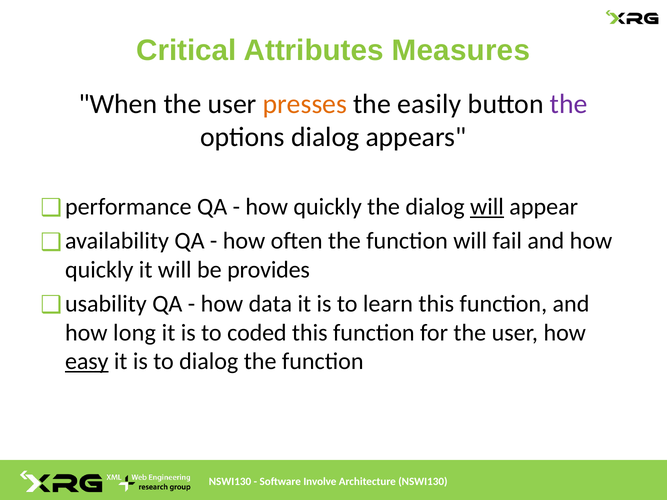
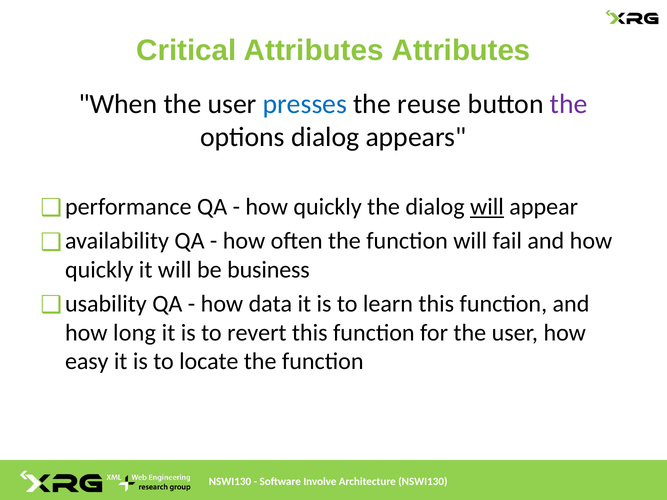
Attributes Measures: Measures -> Attributes
presses colour: orange -> blue
easily: easily -> reuse
provides: provides -> business
coded: coded -> revert
easy underline: present -> none
to dialog: dialog -> locate
